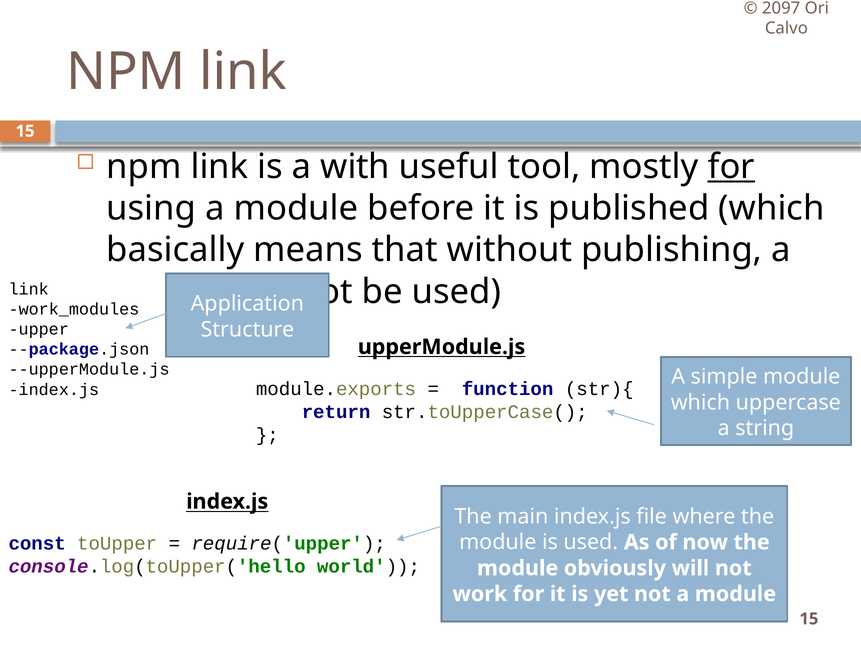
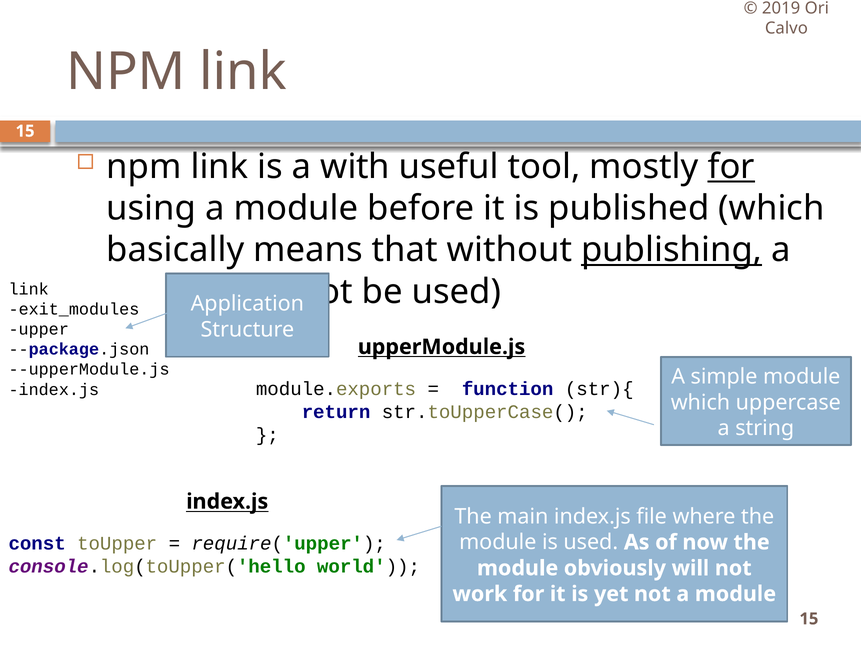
2097: 2097 -> 2019
publishing underline: none -> present
work_modules: work_modules -> exit_modules
